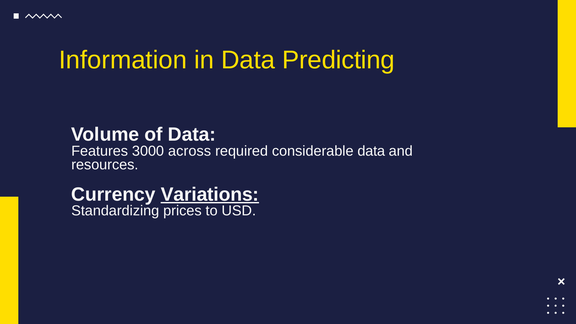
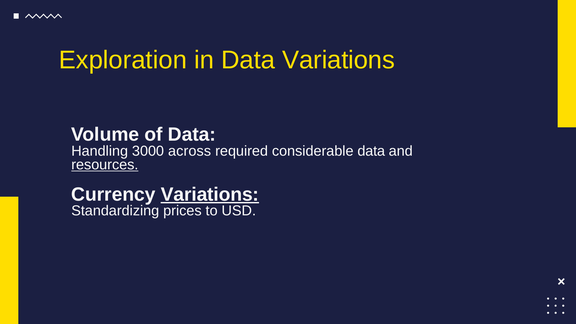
Information: Information -> Exploration
Data Predicting: Predicting -> Variations
Features: Features -> Handling
resources underline: none -> present
